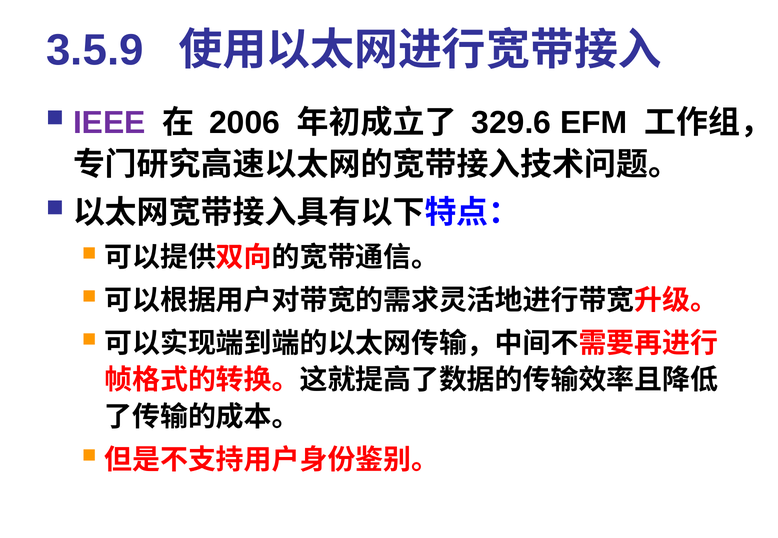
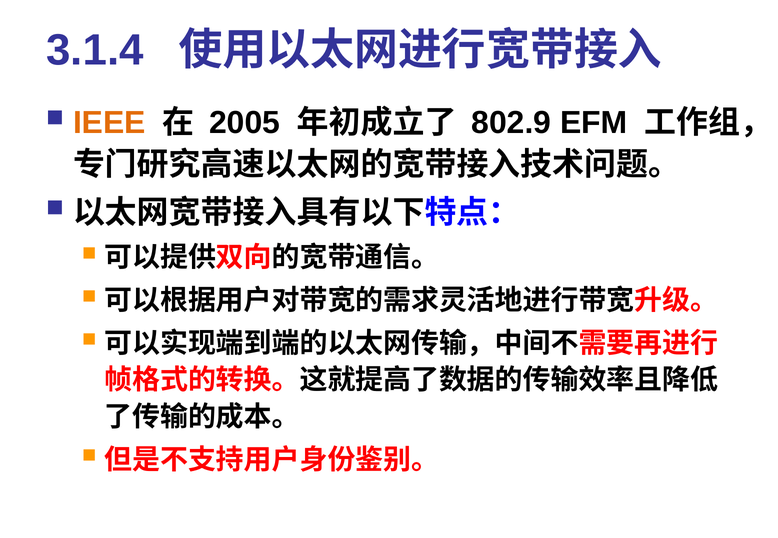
3.5.9: 3.5.9 -> 3.1.4
IEEE colour: purple -> orange
2006: 2006 -> 2005
329.6: 329.6 -> 802.9
